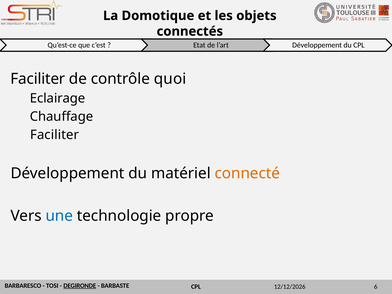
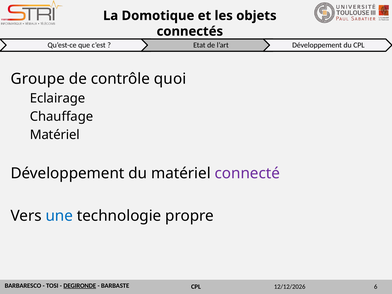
Faciliter at (38, 79): Faciliter -> Groupe
Faciliter at (55, 135): Faciliter -> Matériel
connecté colour: orange -> purple
